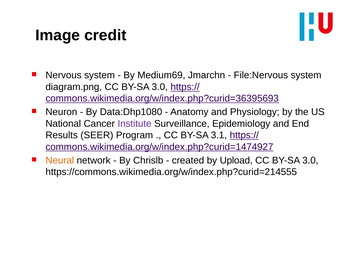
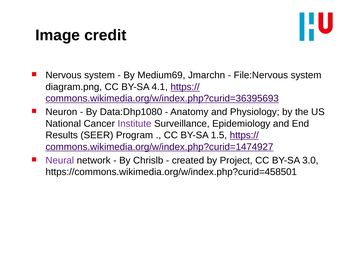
diagram.png CC BY-SA 3.0: 3.0 -> 4.1
3.1: 3.1 -> 1.5
Neural colour: orange -> purple
Upload: Upload -> Project
https://commons.wikimedia.org/w/index.php?curid=214555: https://commons.wikimedia.org/w/index.php?curid=214555 -> https://commons.wikimedia.org/w/index.php?curid=458501
